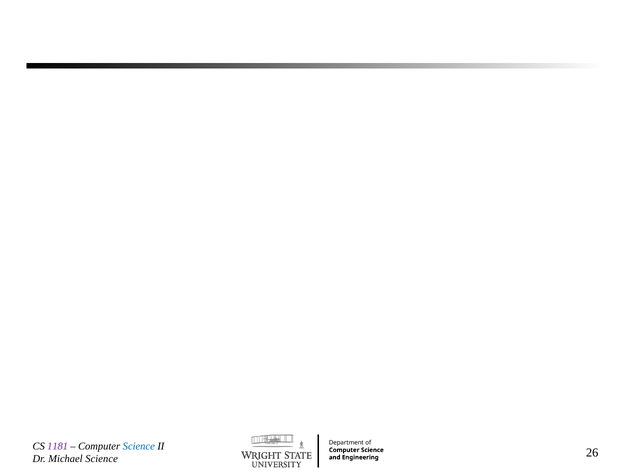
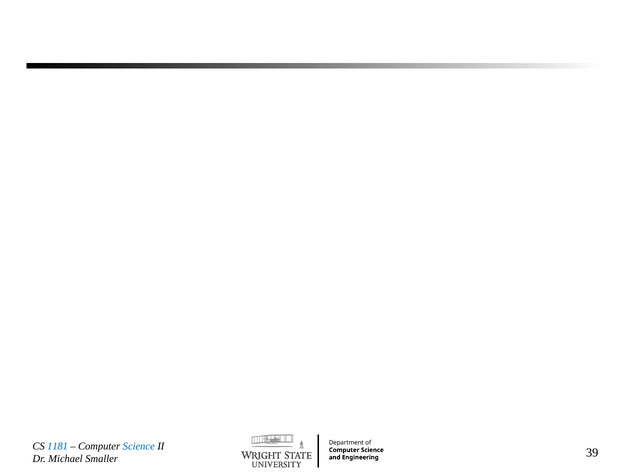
1181 colour: purple -> blue
Michael Science: Science -> Smaller
26: 26 -> 39
